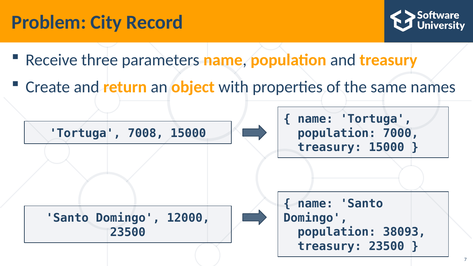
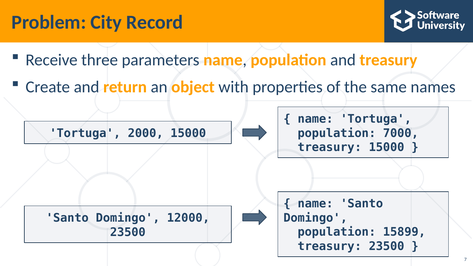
7008: 7008 -> 2000
38093: 38093 -> 15899
